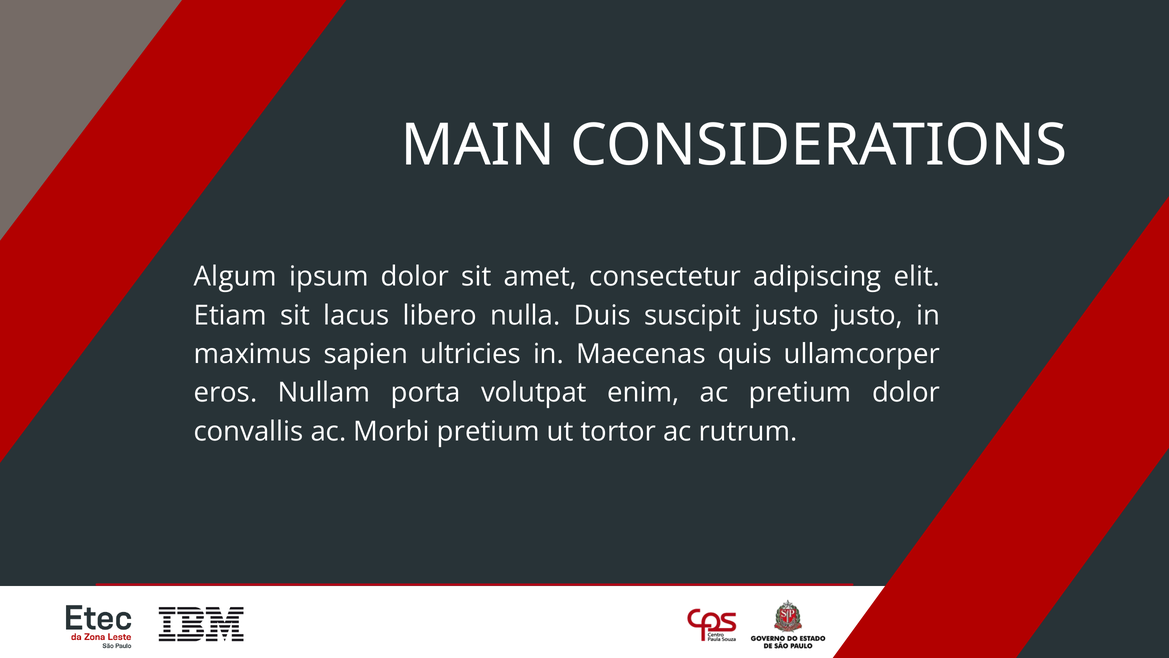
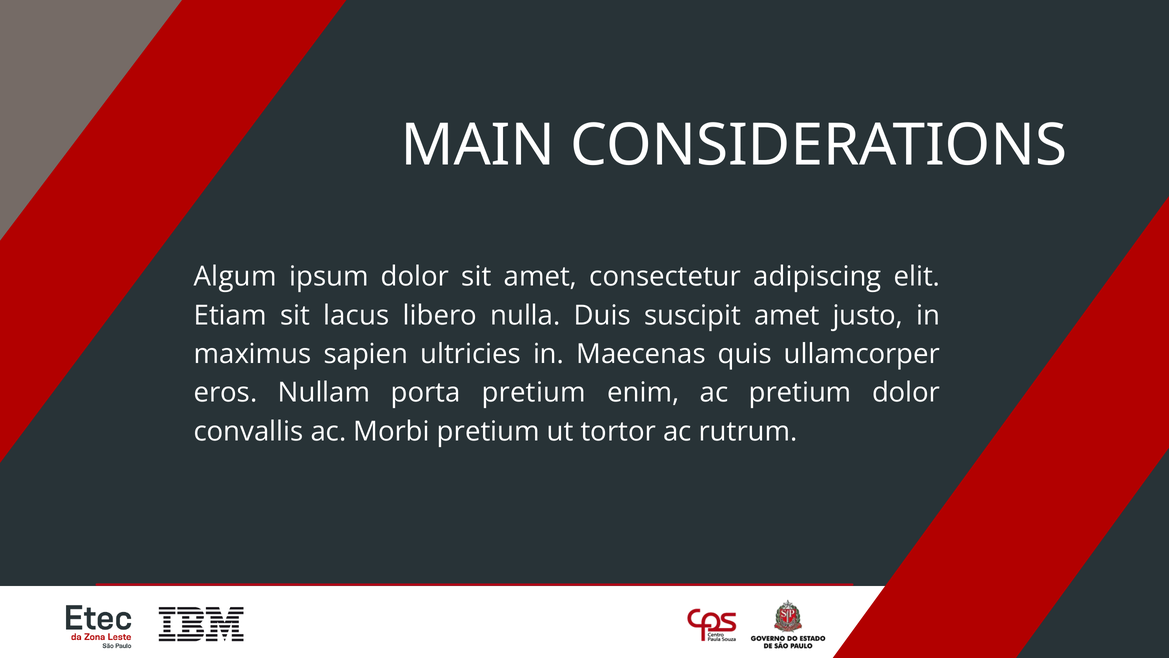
suscipit justo: justo -> amet
porta volutpat: volutpat -> pretium
